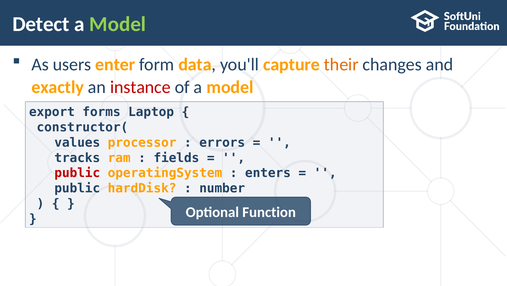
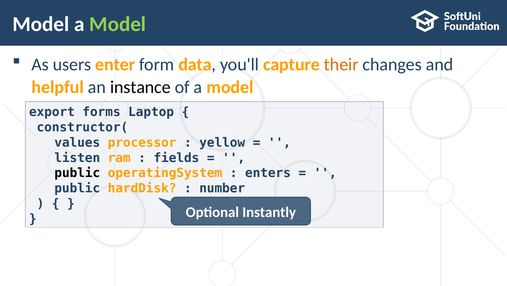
Detect at (41, 24): Detect -> Model
exactly: exactly -> helpful
instance colour: red -> black
errors: errors -> yellow
tracks: tracks -> listen
public at (77, 173) colour: red -> black
Function: Function -> Instantly
